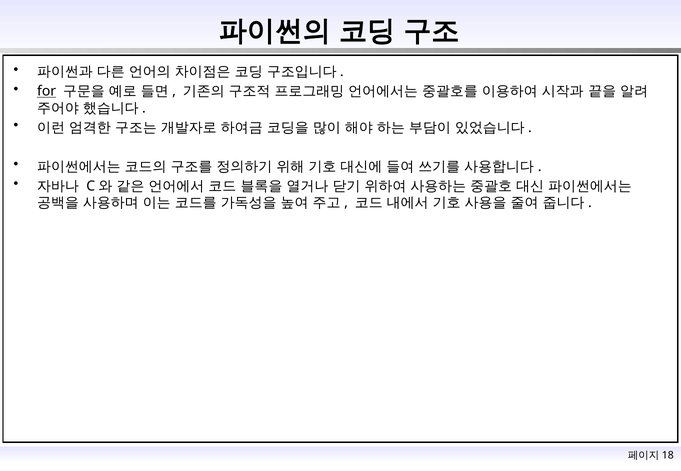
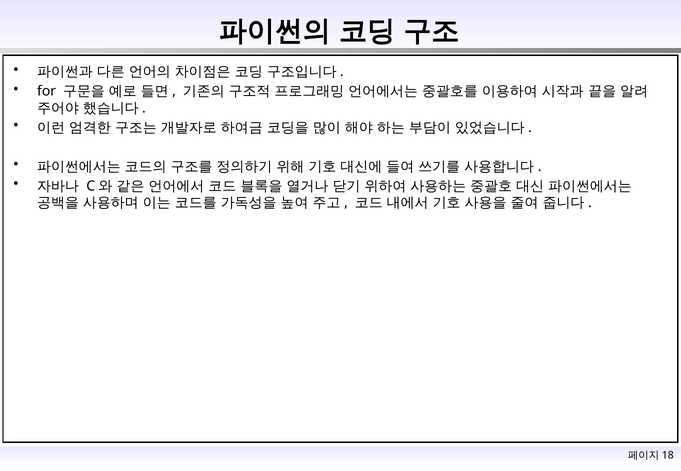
for underline: present -> none
